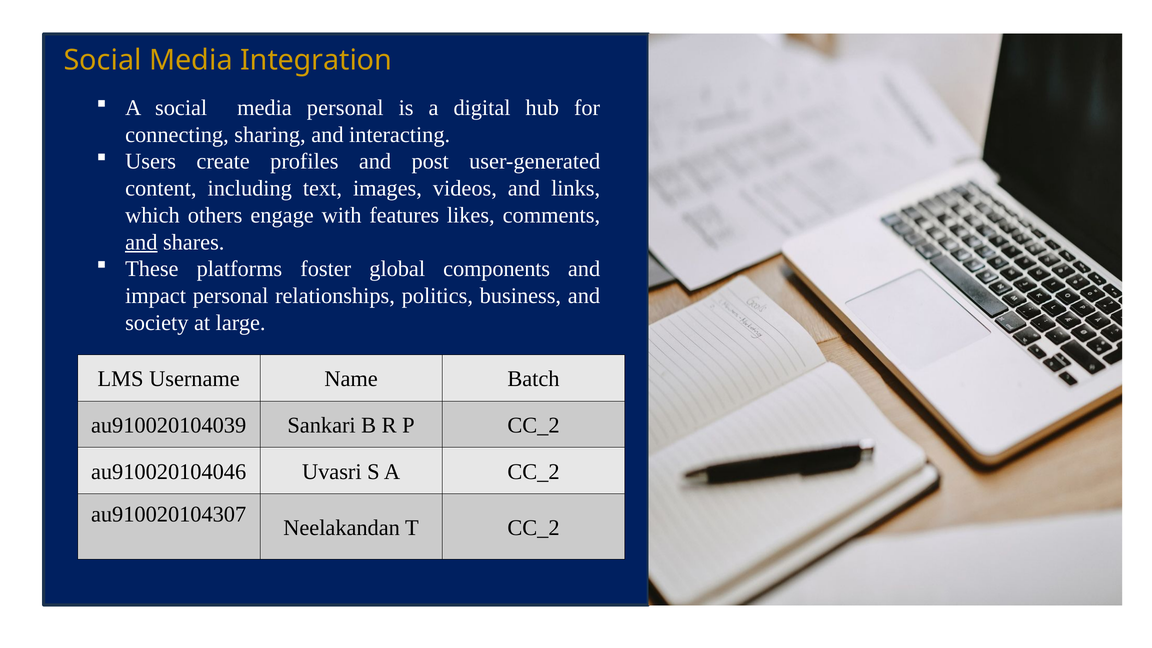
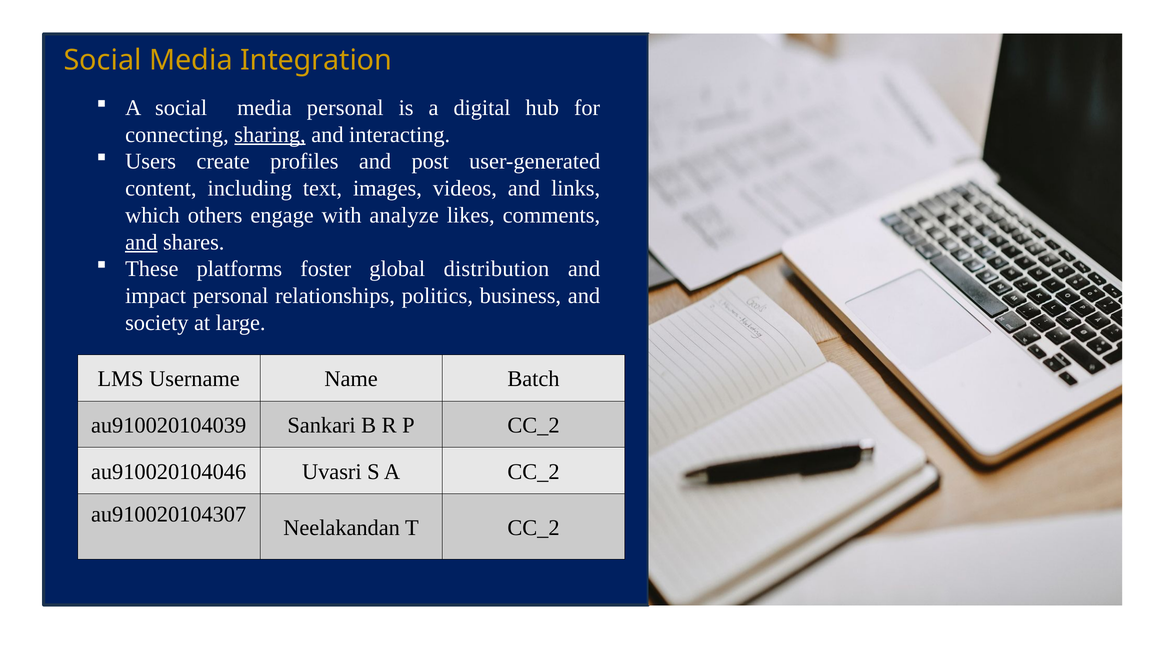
sharing underline: none -> present
features: features -> analyze
components: components -> distribution
